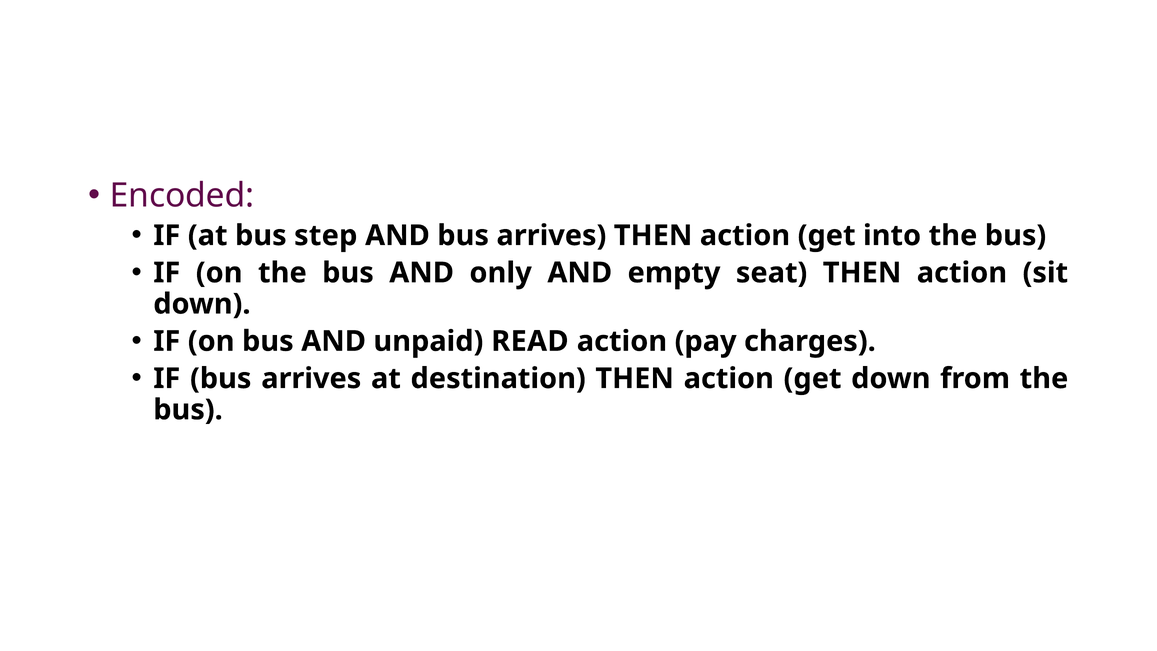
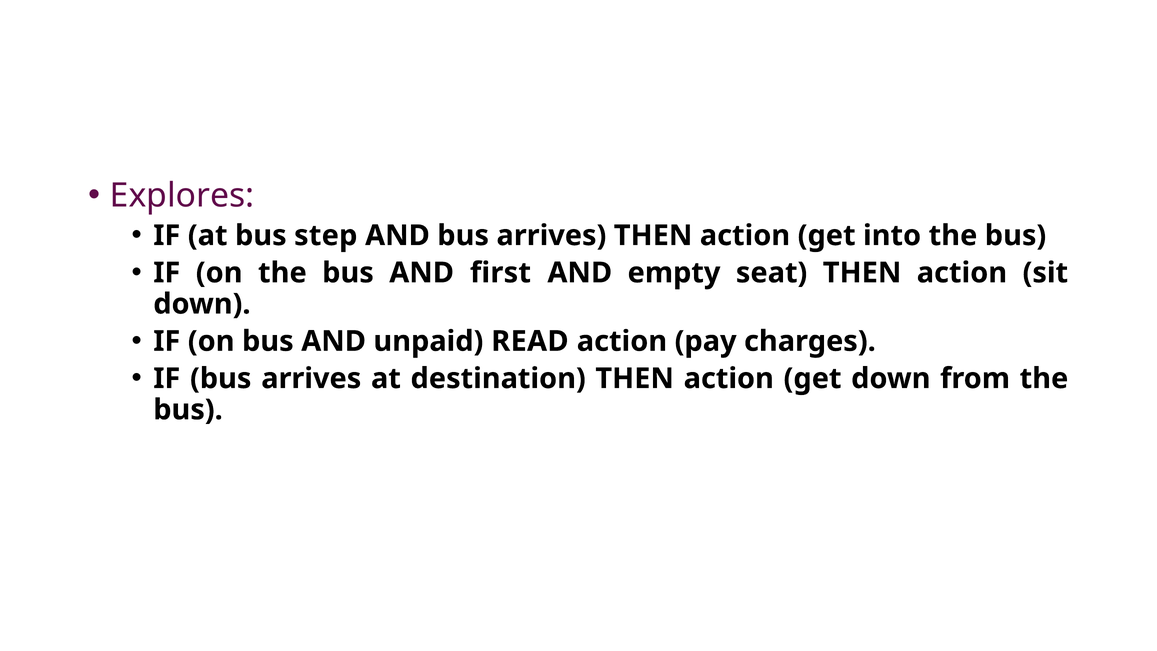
Encoded: Encoded -> Explores
only: only -> first
